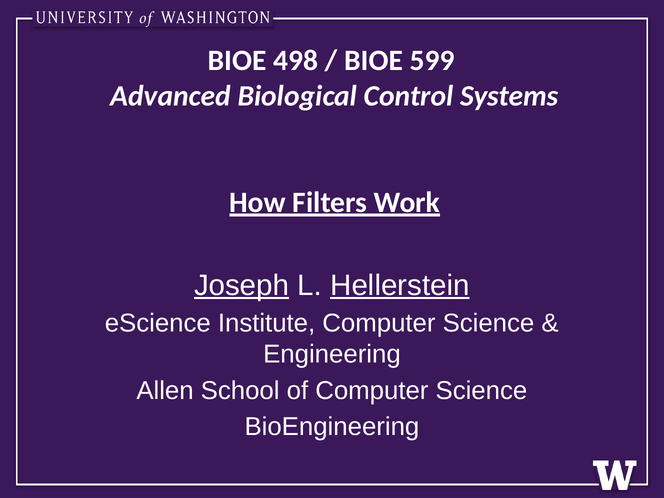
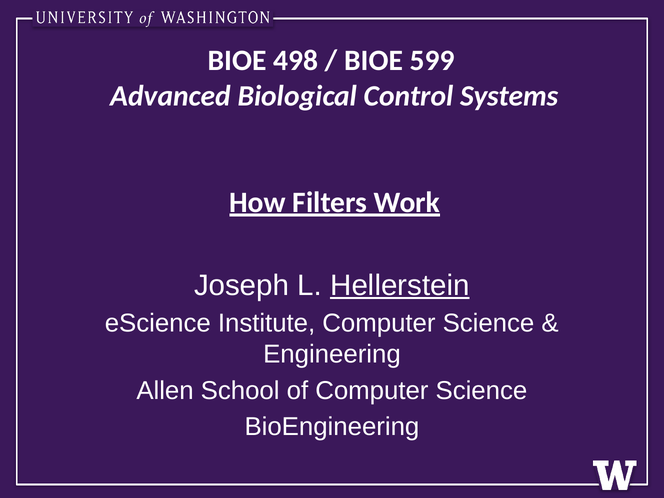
Joseph underline: present -> none
